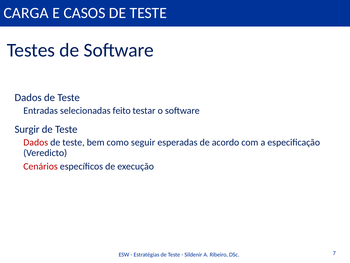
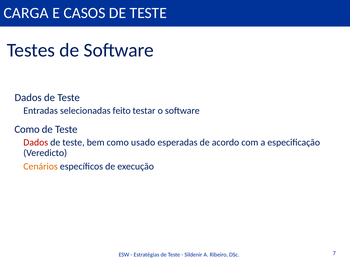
Surgir at (27, 129): Surgir -> Como
seguir: seguir -> usado
Cenários colour: red -> orange
